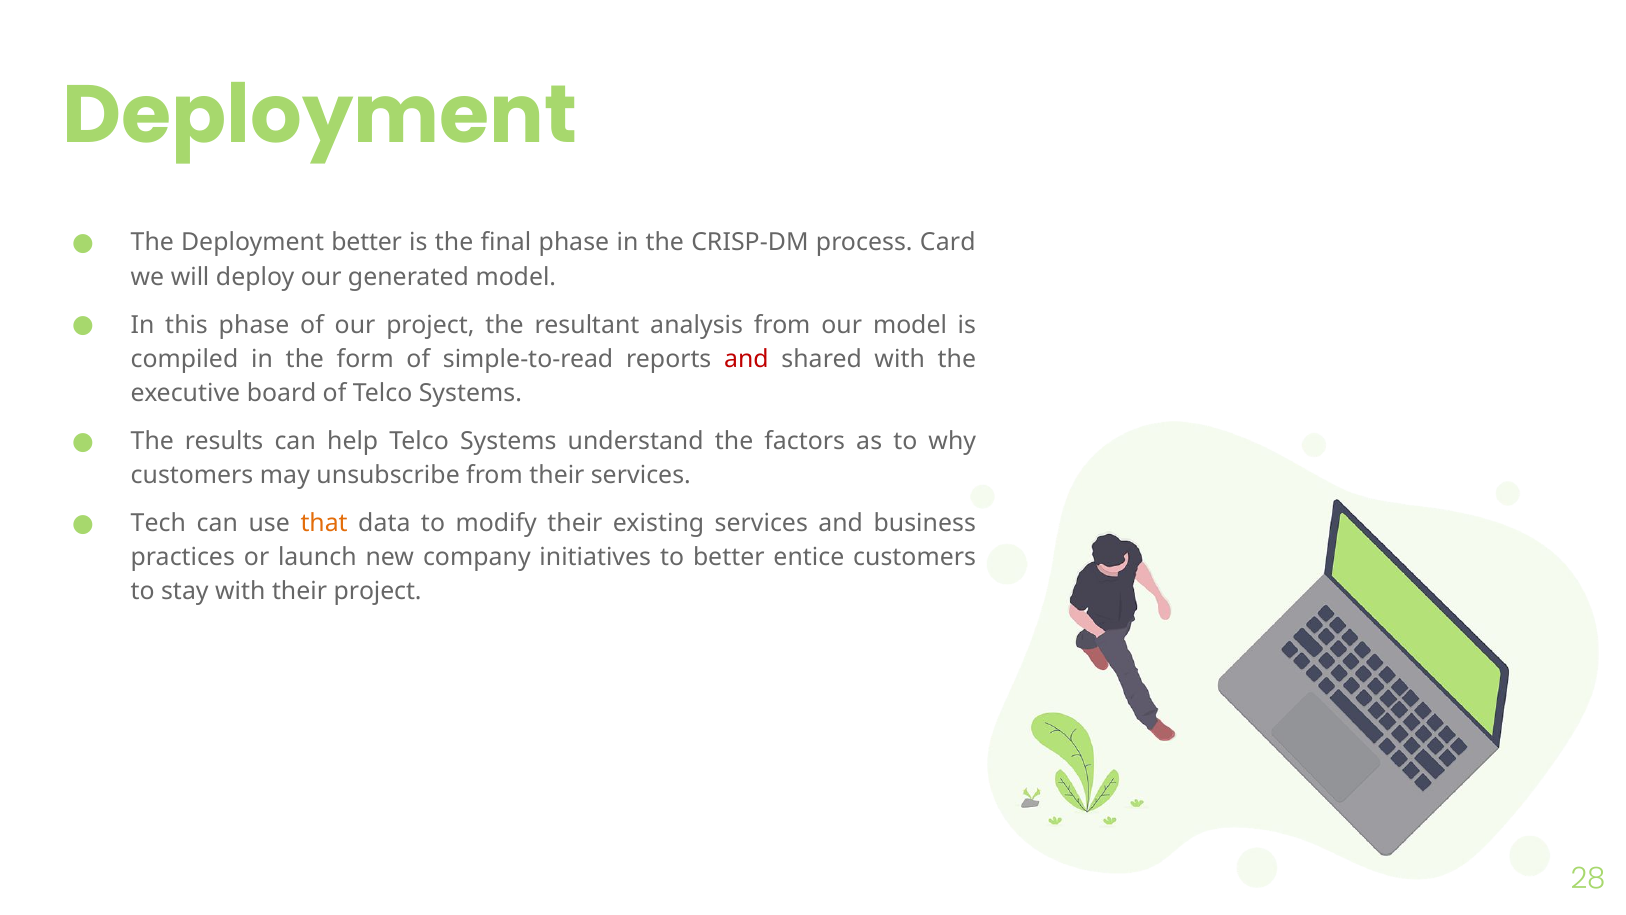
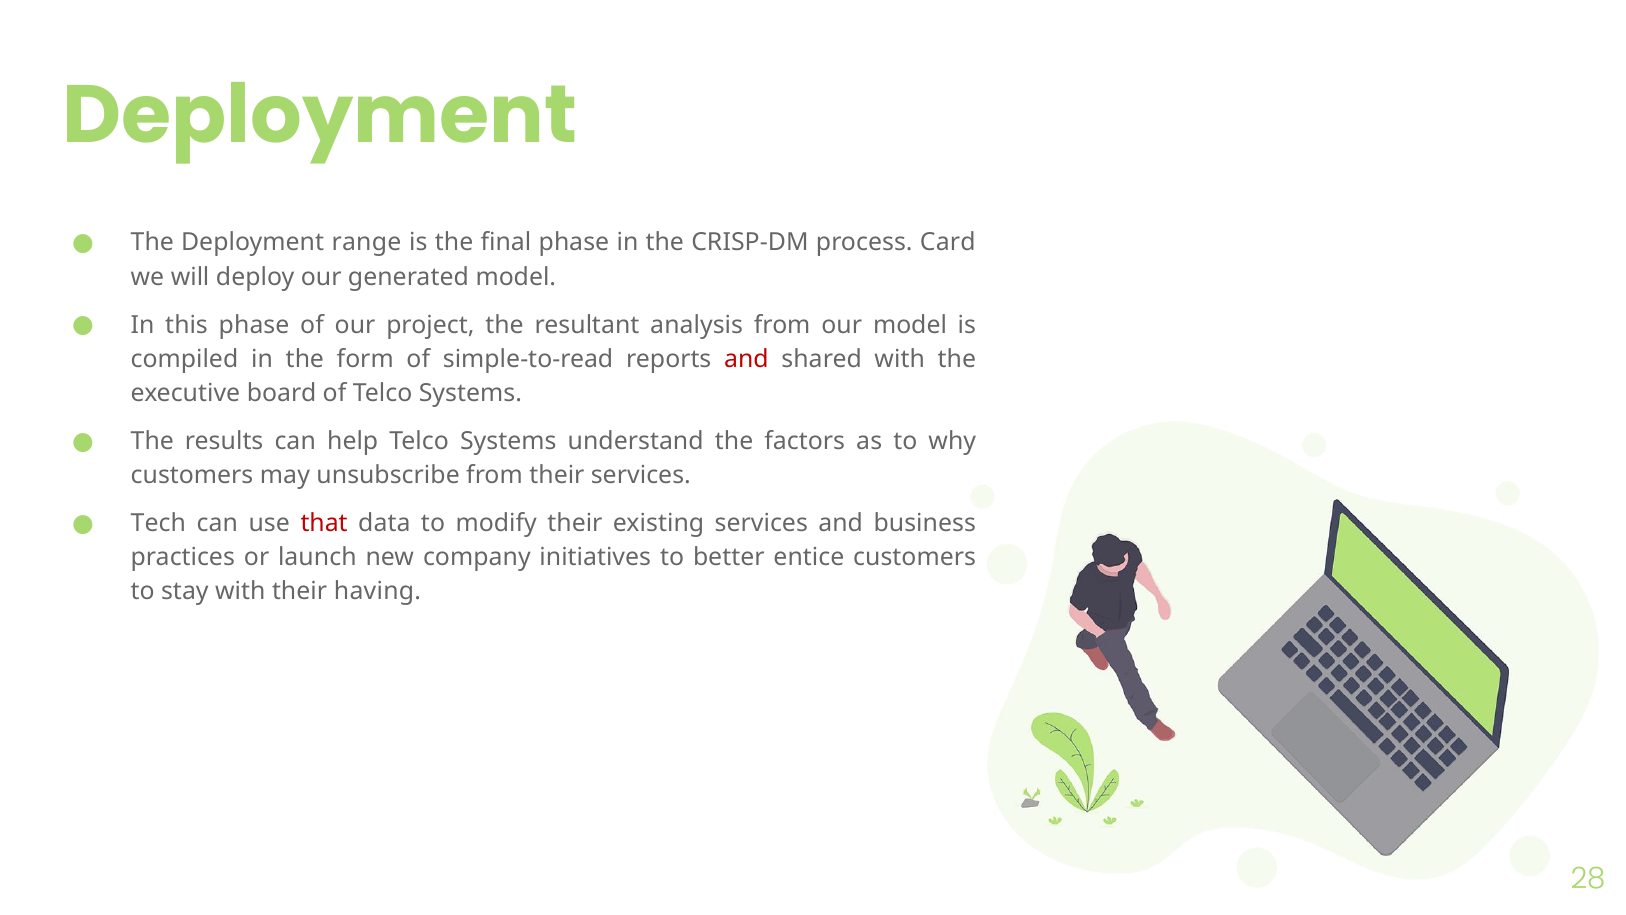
Deployment better: better -> range
that colour: orange -> red
their project: project -> having
